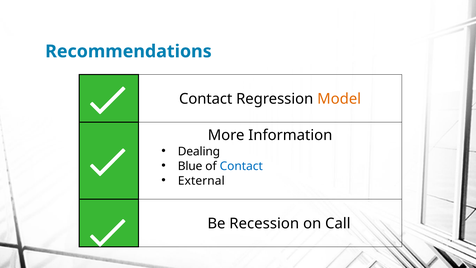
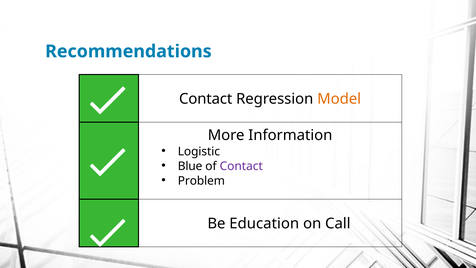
Dealing: Dealing -> Logistic
Contact at (241, 166) colour: blue -> purple
External: External -> Problem
Recession: Recession -> Education
